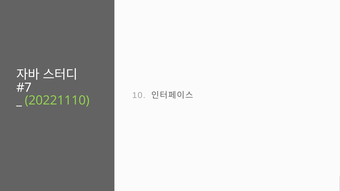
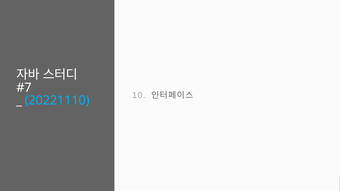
20221110 colour: light green -> light blue
